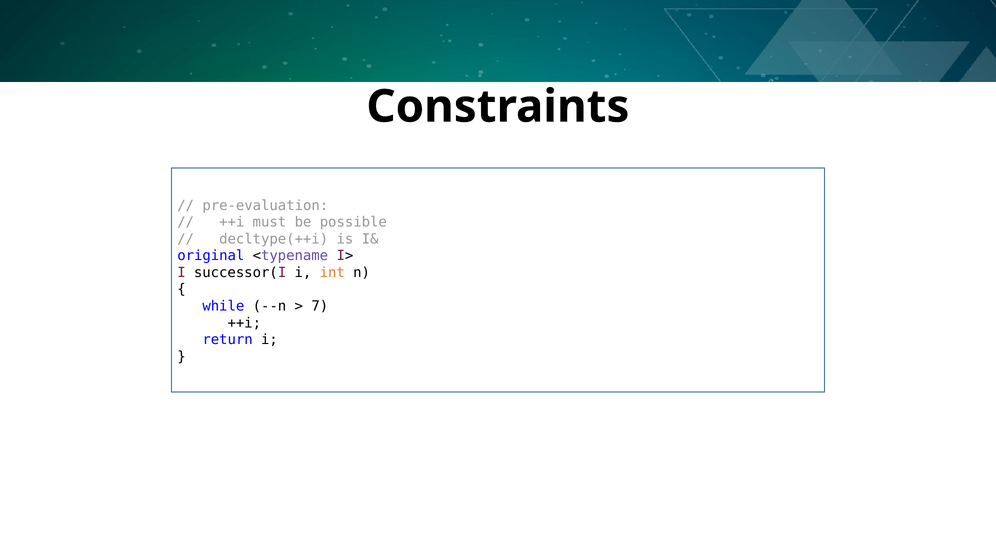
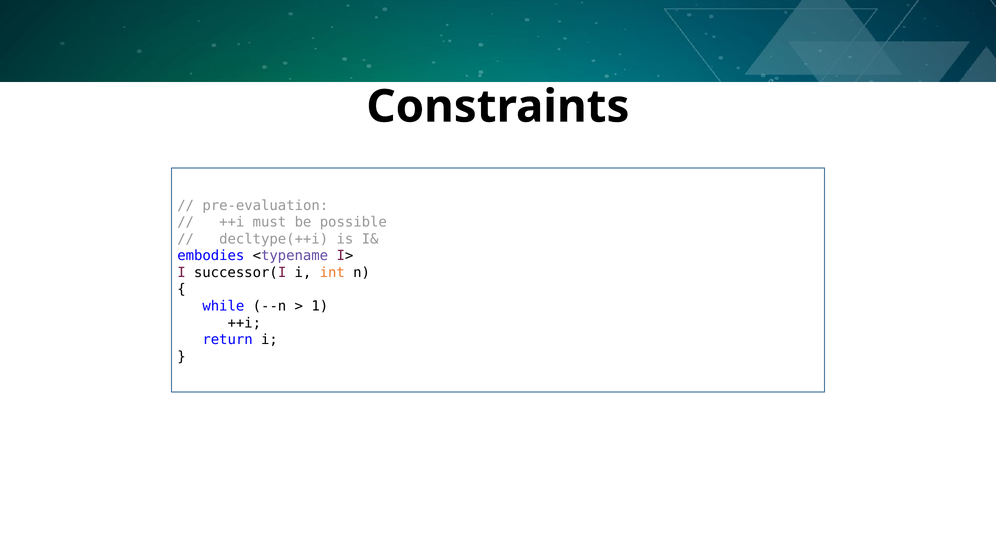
original: original -> embodies
7: 7 -> 1
